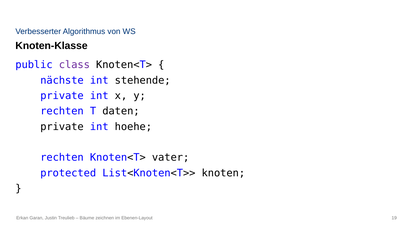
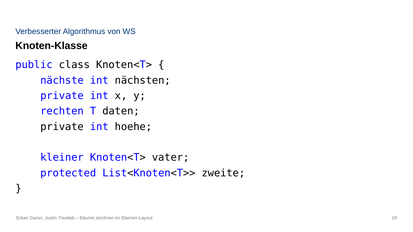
class colour: purple -> black
stehende: stehende -> nächsten
rechten at (62, 158): rechten -> kleiner
knoten: knoten -> zweite
